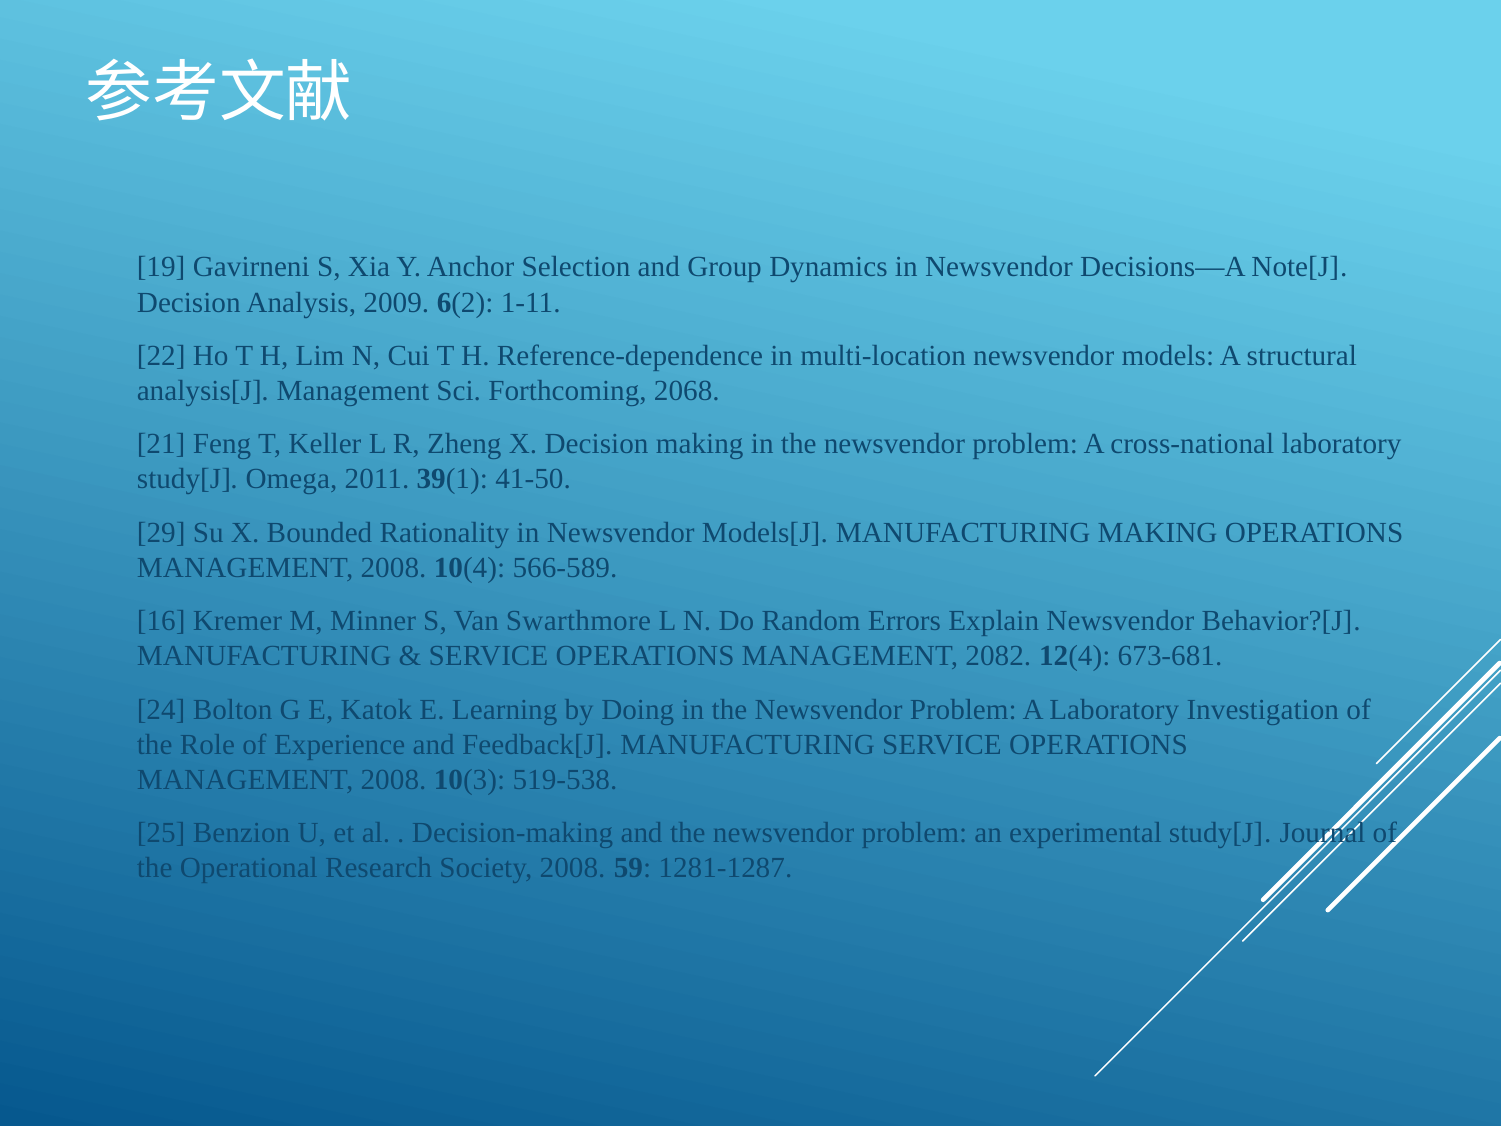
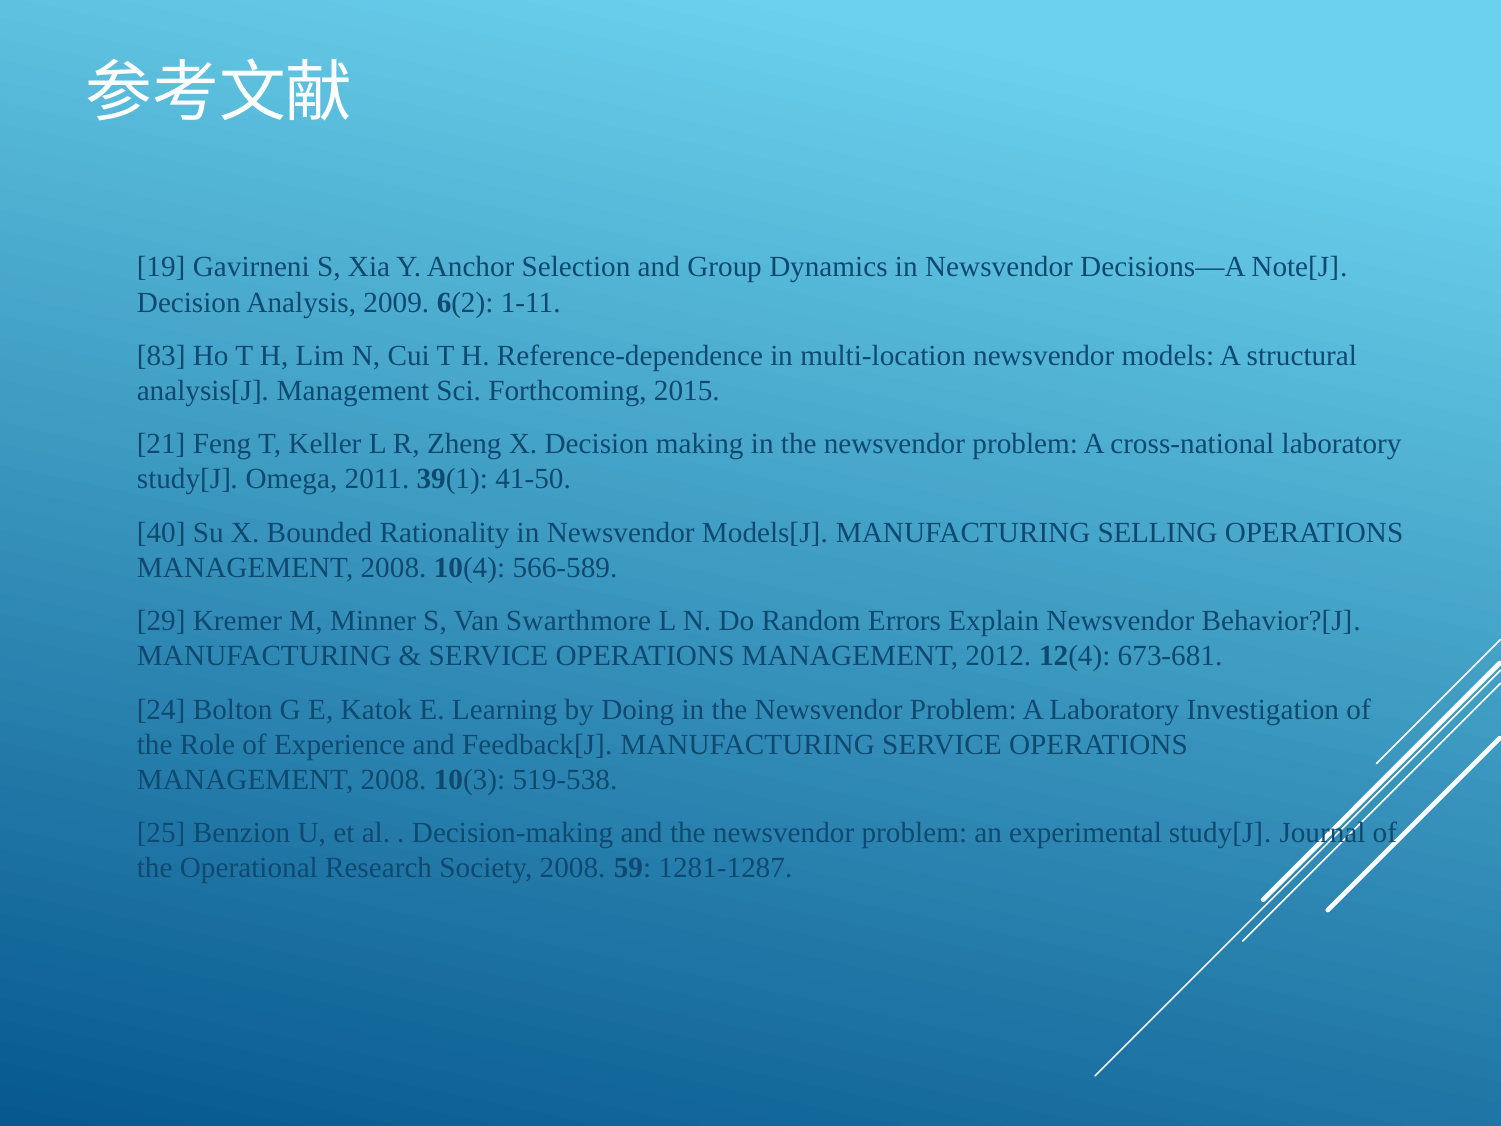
22: 22 -> 83
2068: 2068 -> 2015
29: 29 -> 40
MANUFACTURING MAKING: MAKING -> SELLING
16: 16 -> 29
2082: 2082 -> 2012
